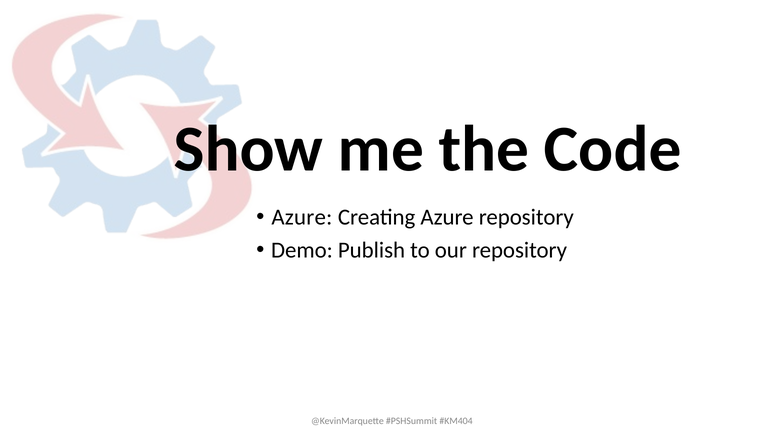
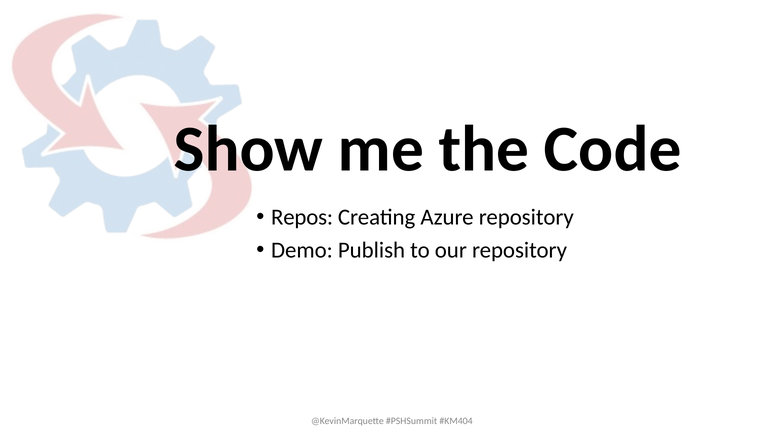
Azure at (302, 217): Azure -> Repos
